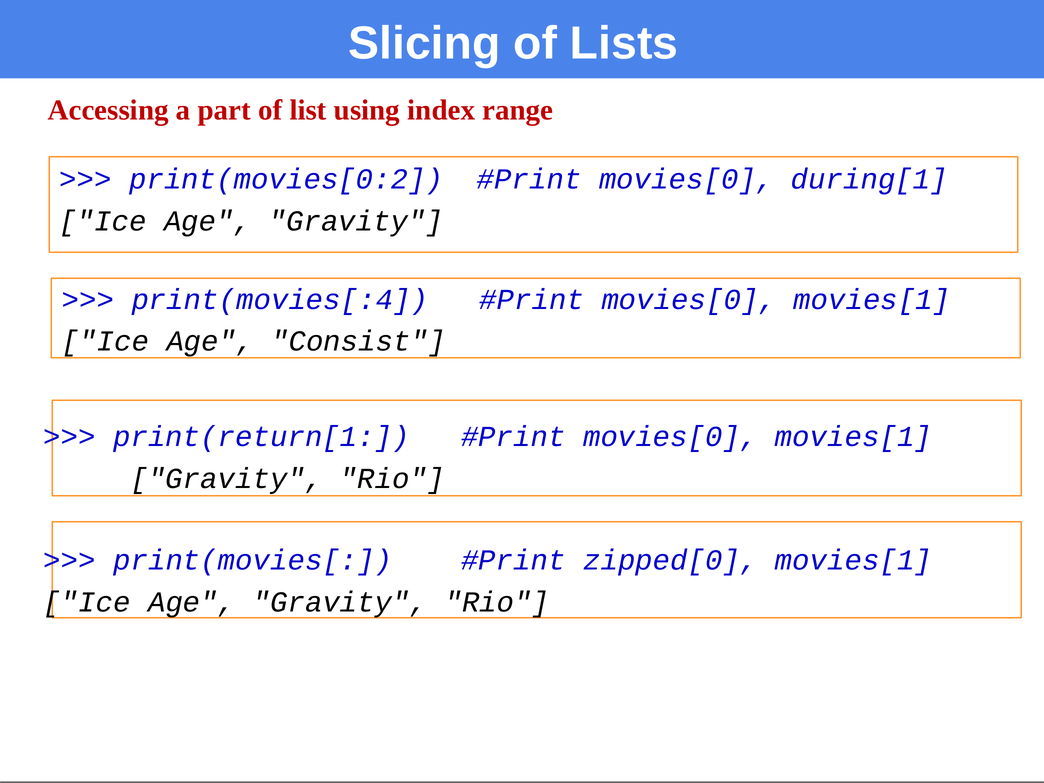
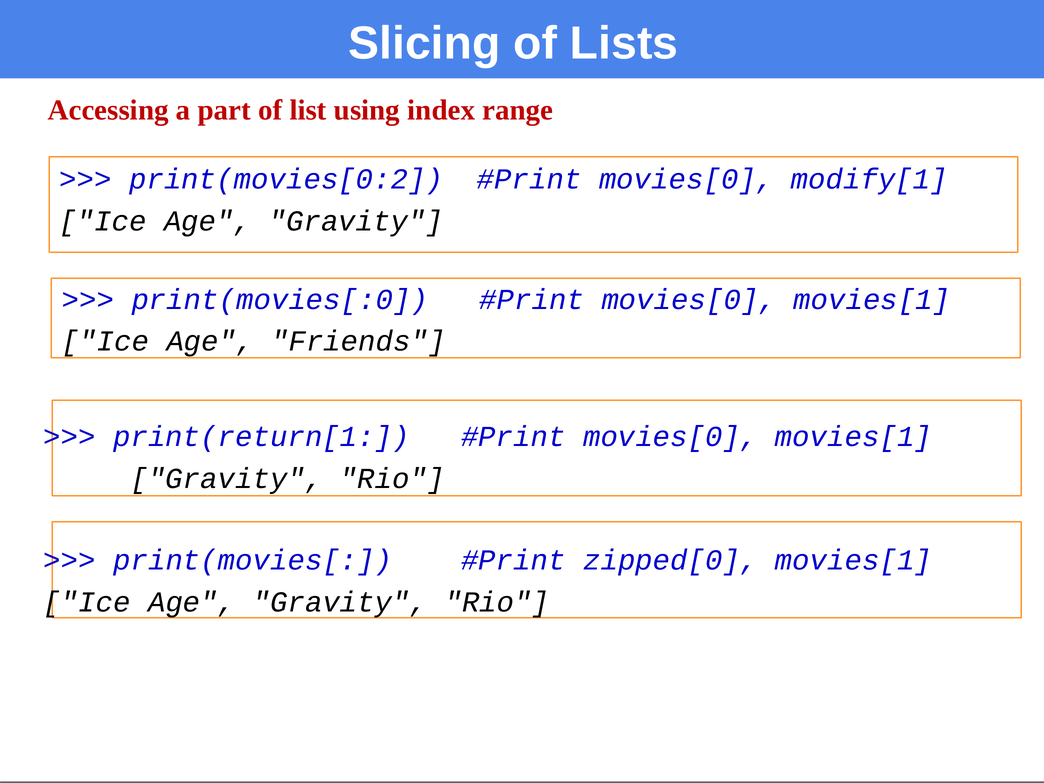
during[1: during[1 -> modify[1
print(movies[:4: print(movies[:4 -> print(movies[:0
Consist: Consist -> Friends
